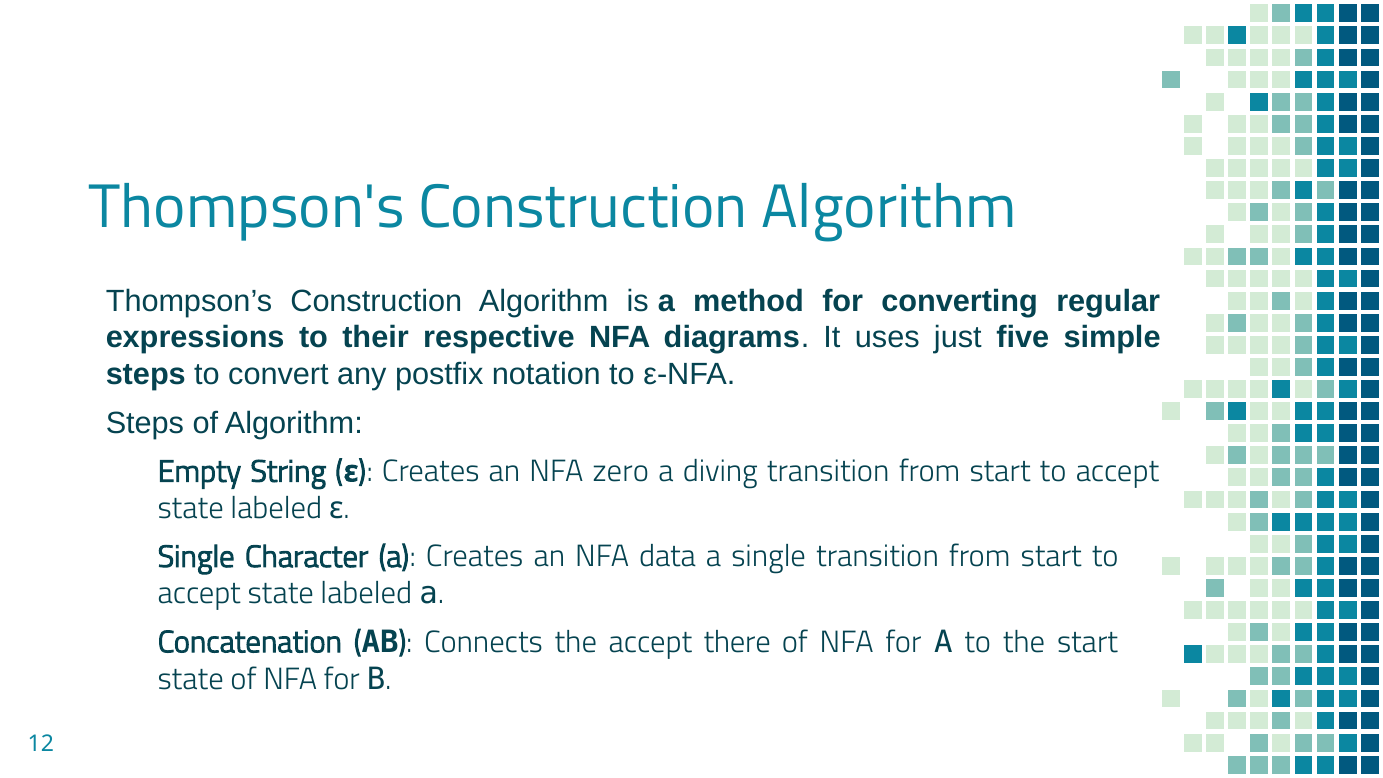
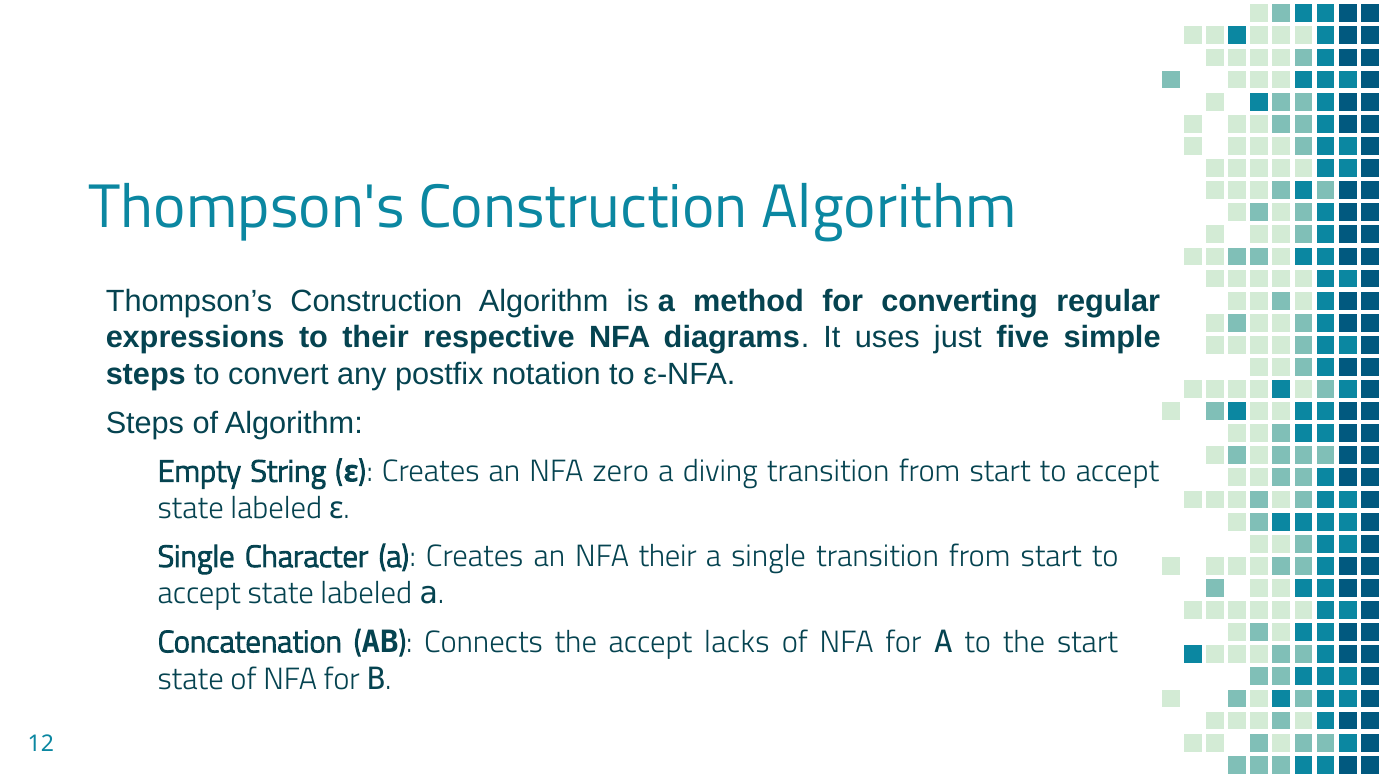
NFA data: data -> their
there: there -> lacks
